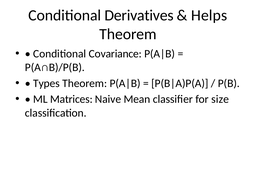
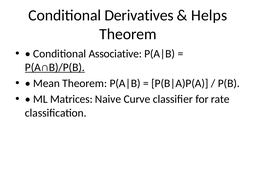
Covariance: Covariance -> Associative
P(A∩B)/P(B underline: none -> present
Types: Types -> Mean
Mean: Mean -> Curve
size: size -> rate
